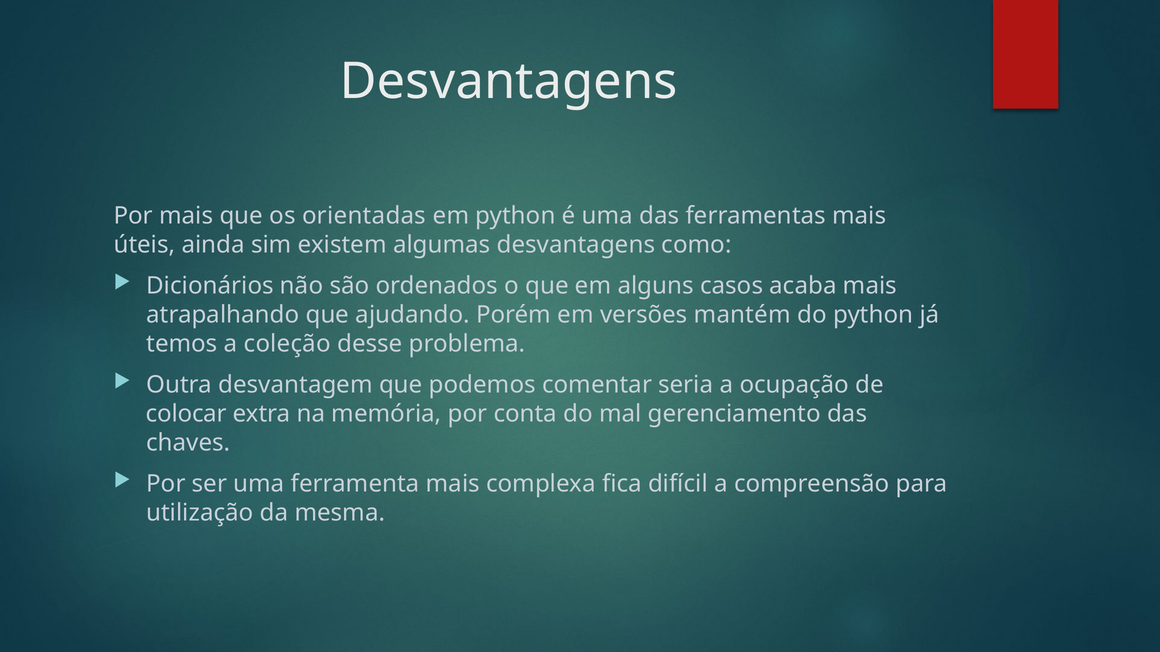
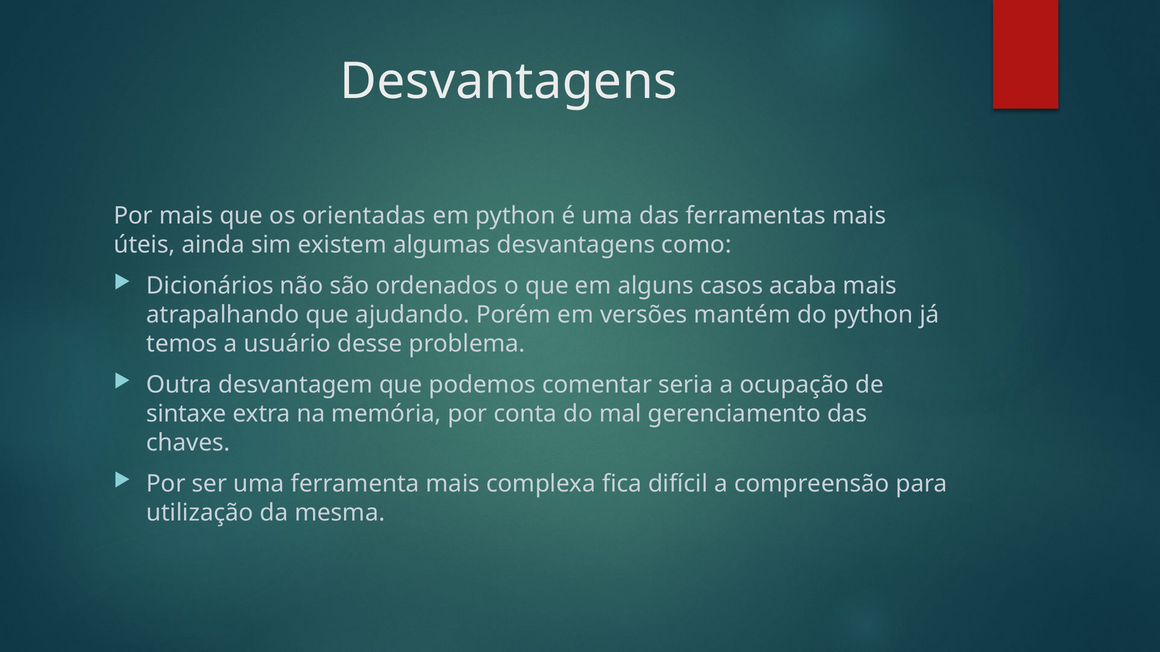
coleção: coleção -> usuário
colocar: colocar -> sintaxe
